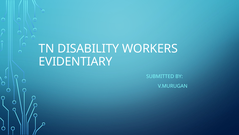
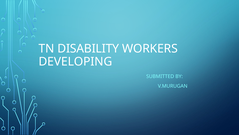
EVIDENTIARY: EVIDENTIARY -> DEVELOPING
